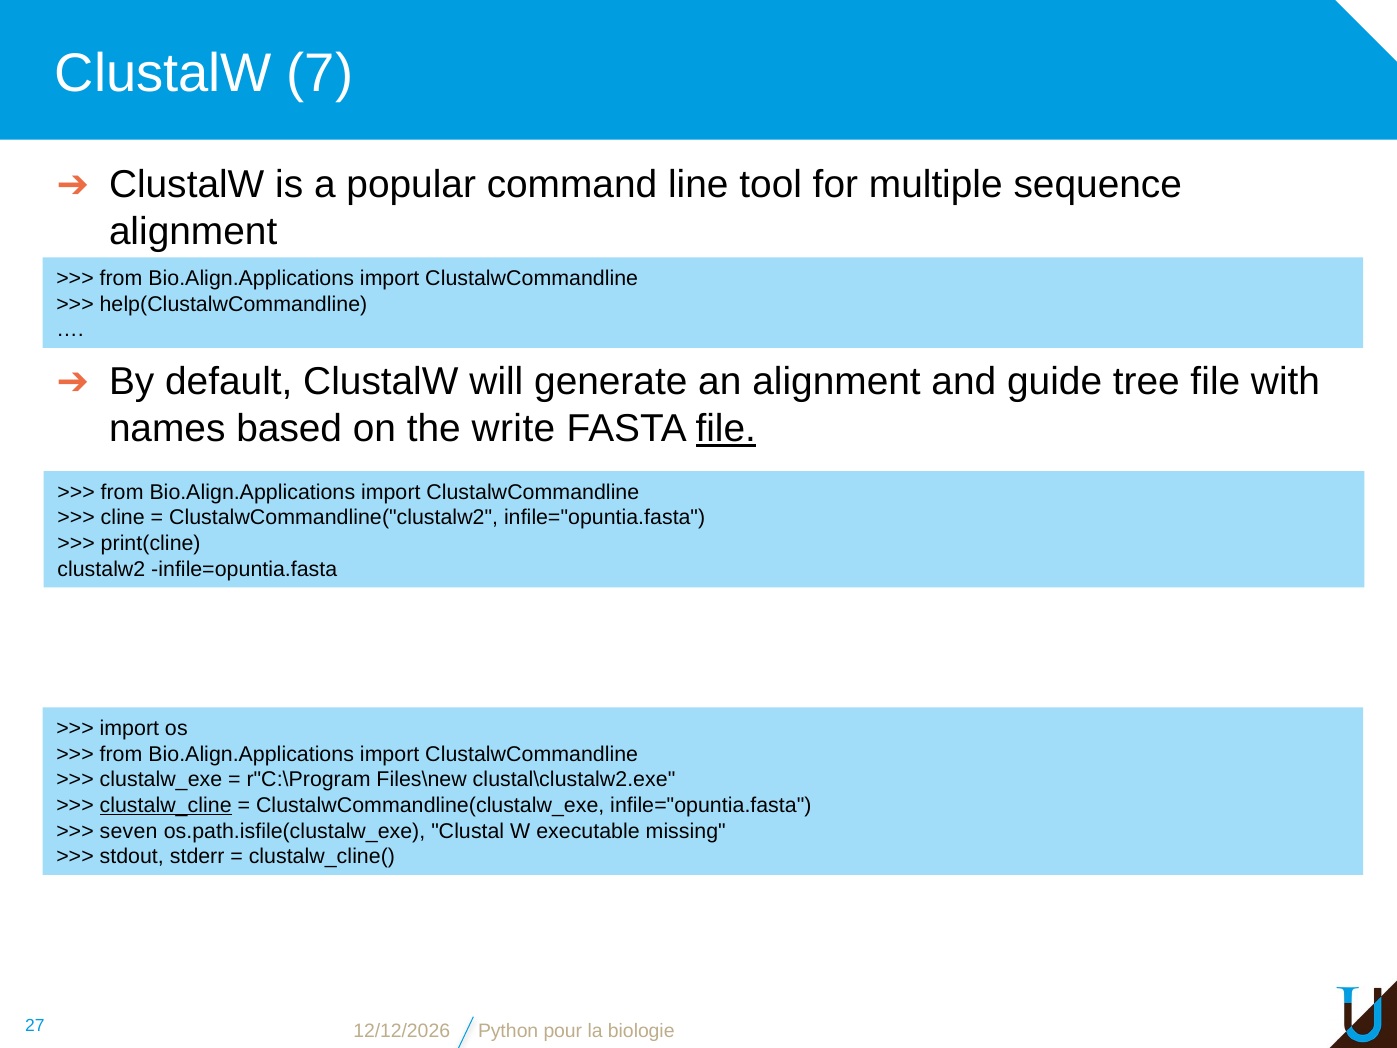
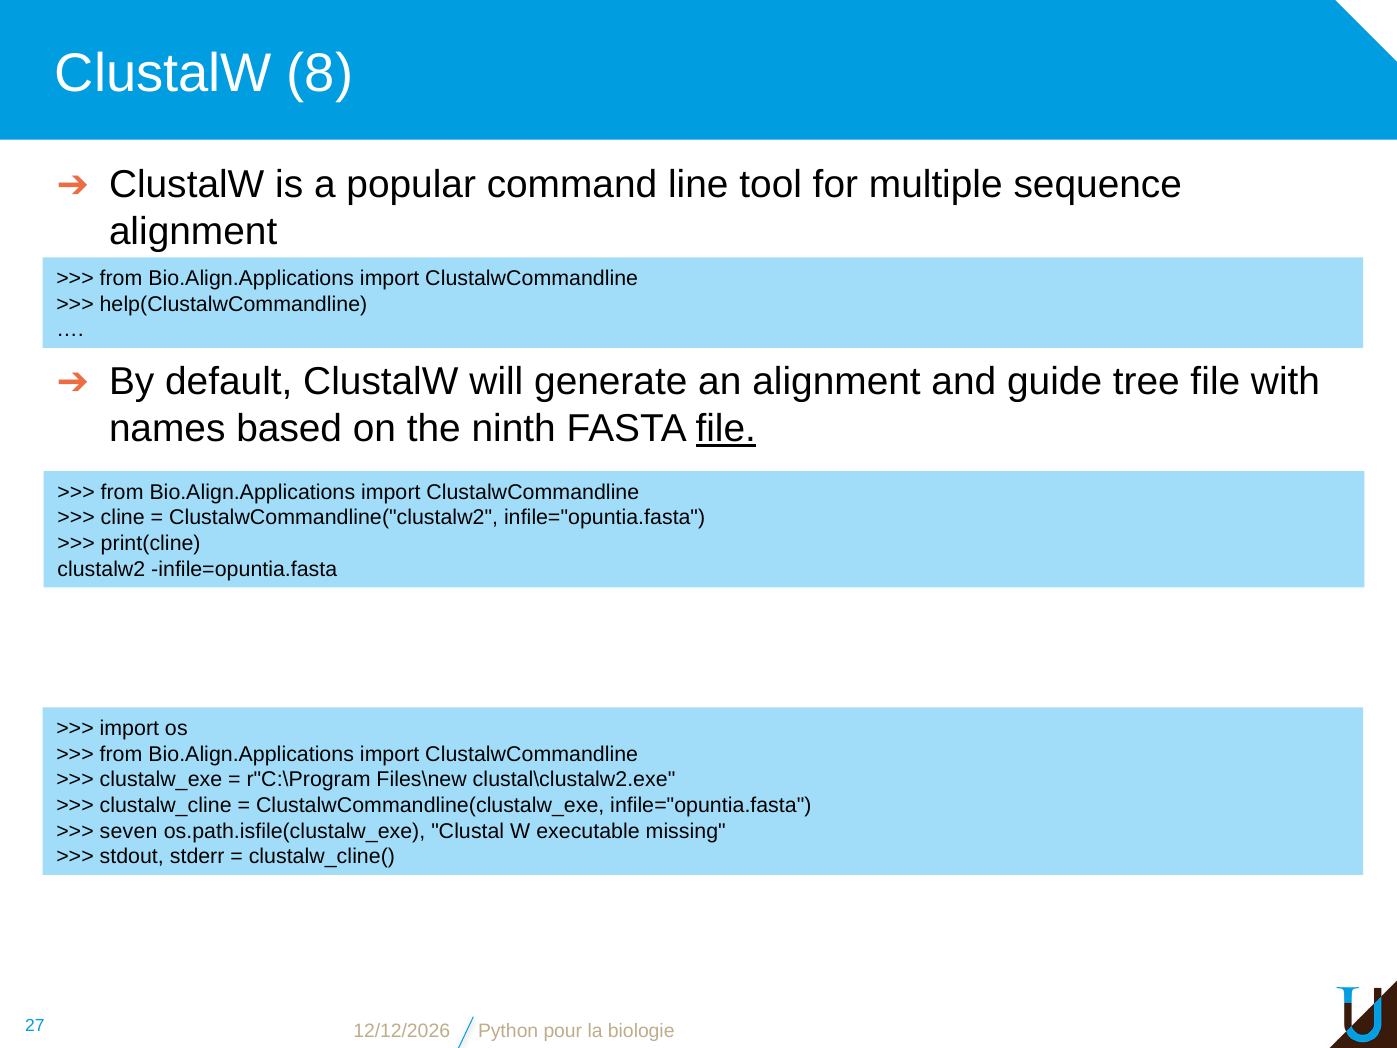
7: 7 -> 8
write: write -> ninth
clustalw_cline underline: present -> none
